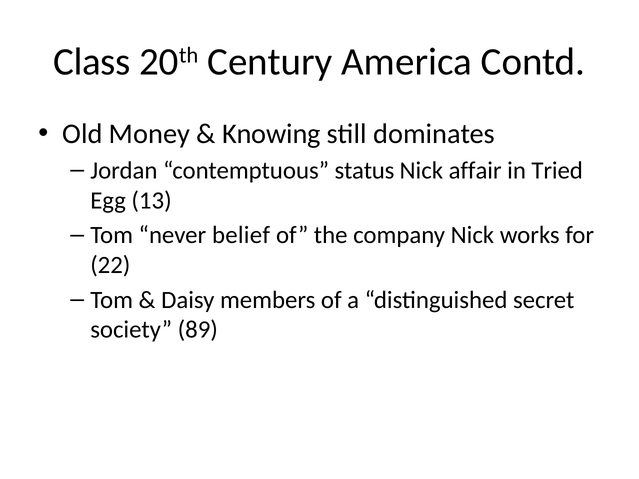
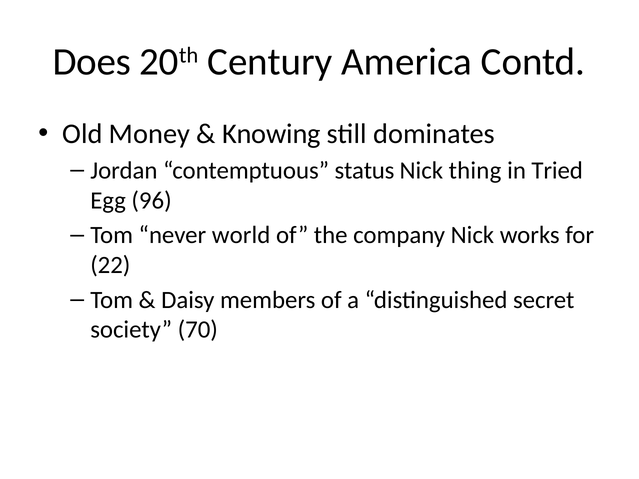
Class: Class -> Does
affair: affair -> thing
13: 13 -> 96
belief: belief -> world
89: 89 -> 70
